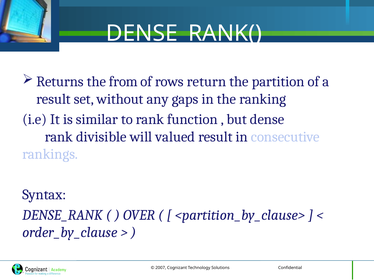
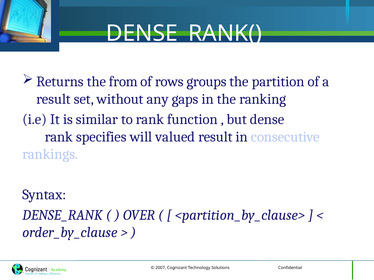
return: return -> groups
divisible: divisible -> specifies
